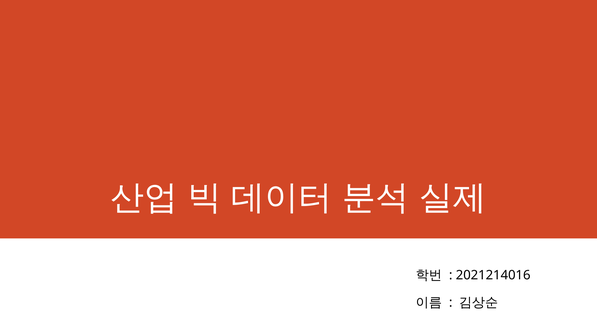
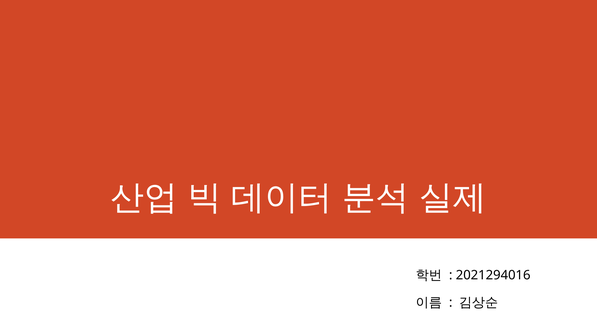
2021214016: 2021214016 -> 2021294016
